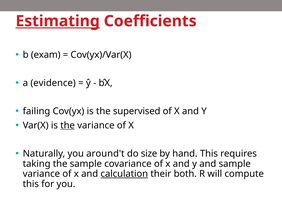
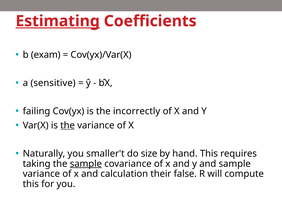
evidence: evidence -> sensitive
supervised: supervised -> incorrectly
around't: around't -> smaller't
sample at (86, 163) underline: none -> present
calculation underline: present -> none
both: both -> false
